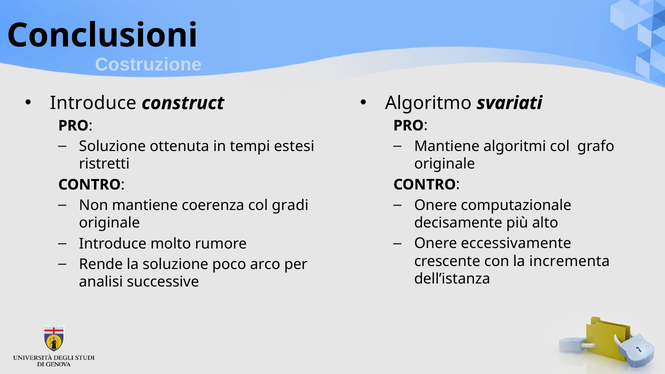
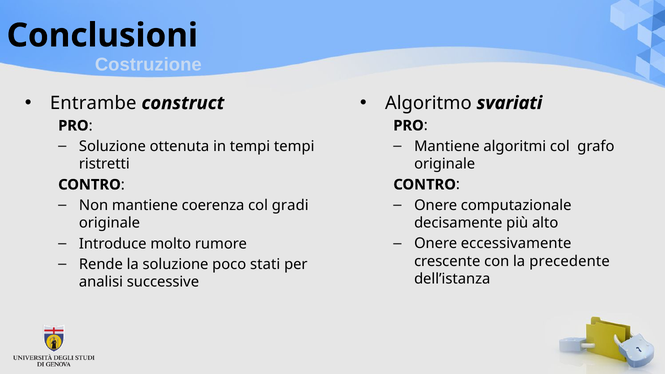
Introduce at (93, 103): Introduce -> Entrambe
tempi estesi: estesi -> tempi
arco: arco -> stati
incrementa: incrementa -> precedente
